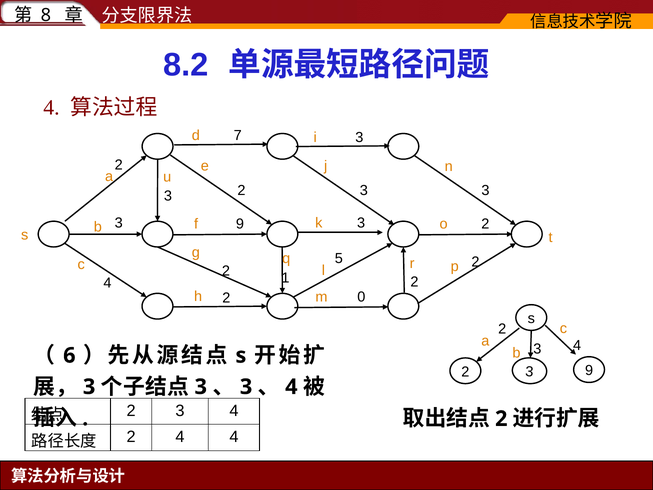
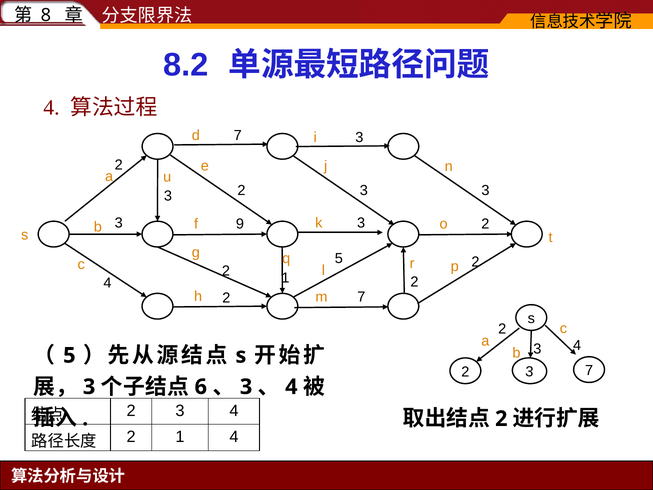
h 0: 0 -> 7
6 at (69, 355): 6 -> 5
3 9: 9 -> 7
3 at (201, 387): 3 -> 6
2 4: 4 -> 1
